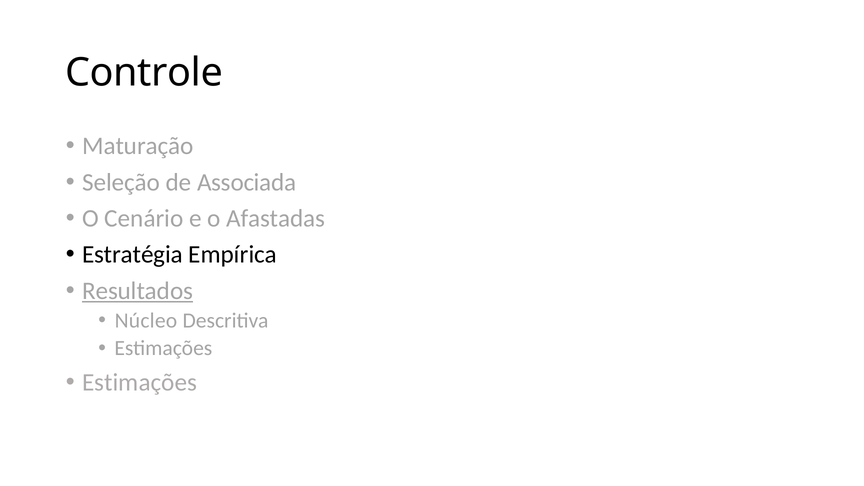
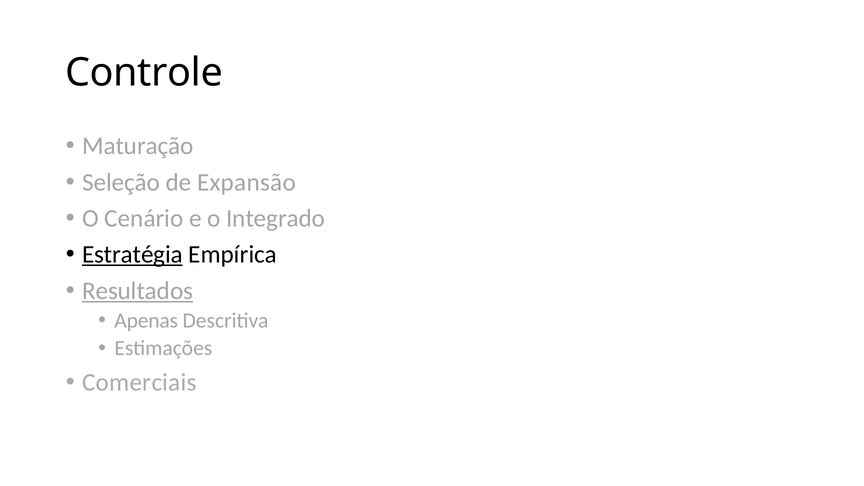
Associada: Associada -> Expansão
Afastadas: Afastadas -> Integrado
Estratégia underline: none -> present
Núcleo: Núcleo -> Apenas
Estimações at (139, 383): Estimações -> Comerciais
